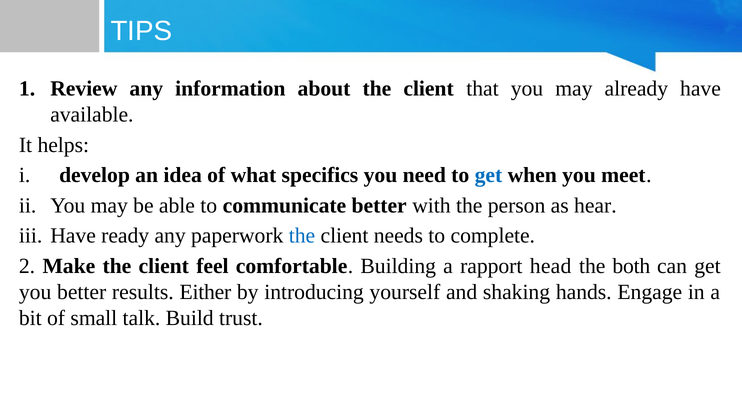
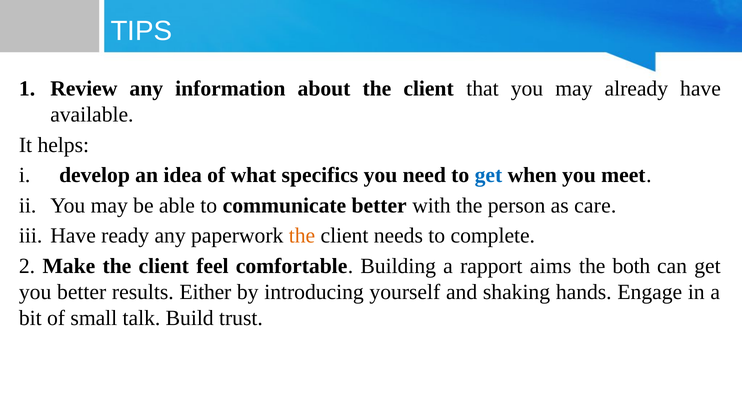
hear: hear -> care
the at (302, 236) colour: blue -> orange
head: head -> aims
